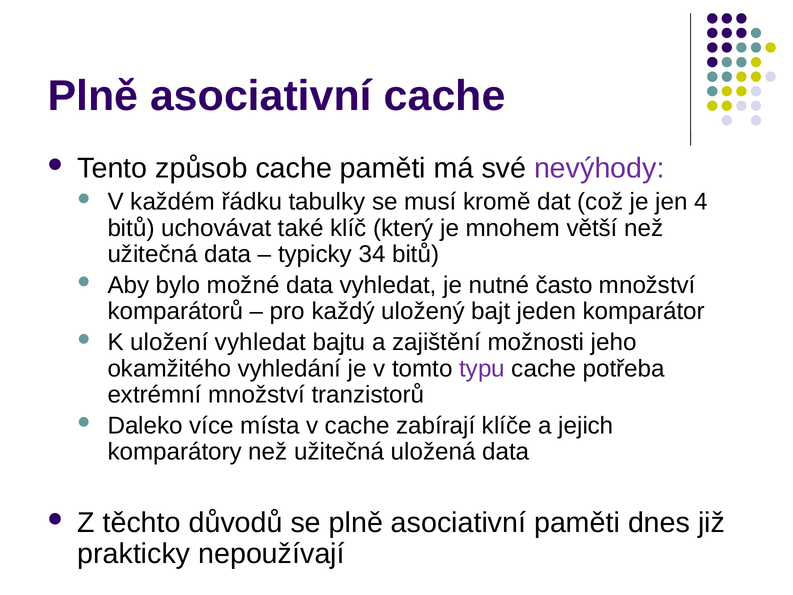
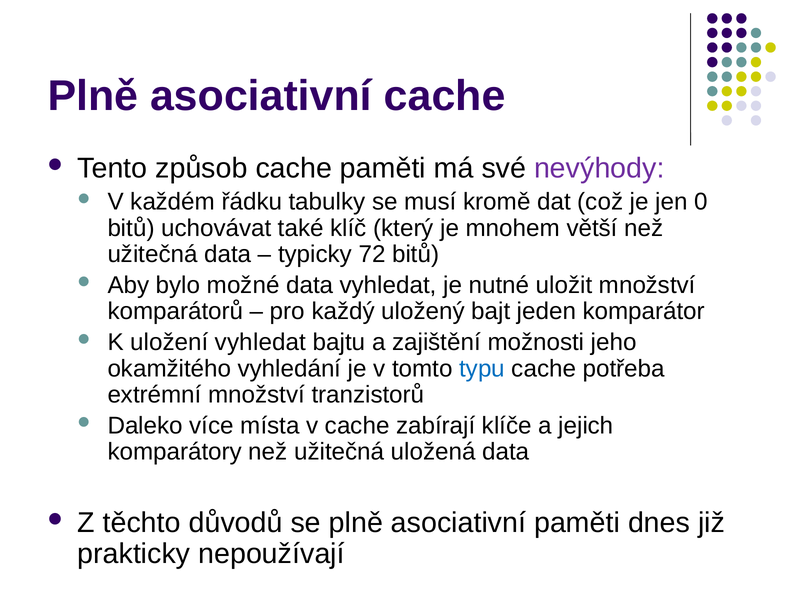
4: 4 -> 0
34: 34 -> 72
často: často -> uložit
typu colour: purple -> blue
